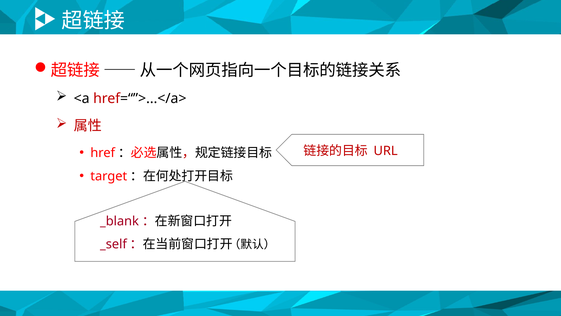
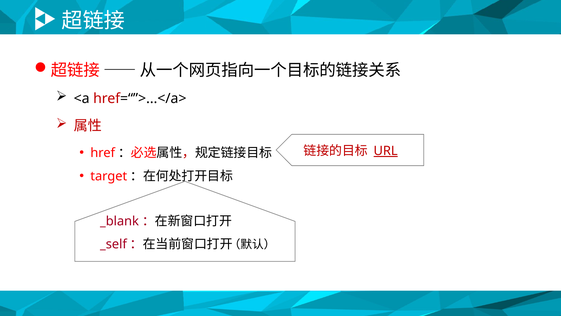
URL underline: none -> present
